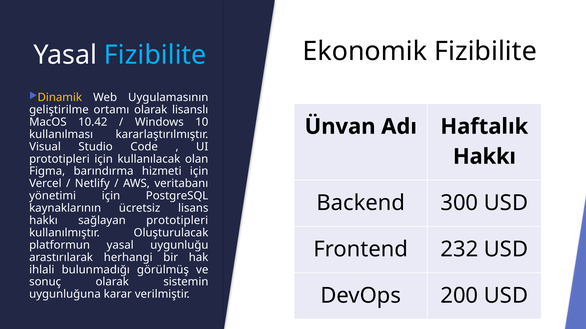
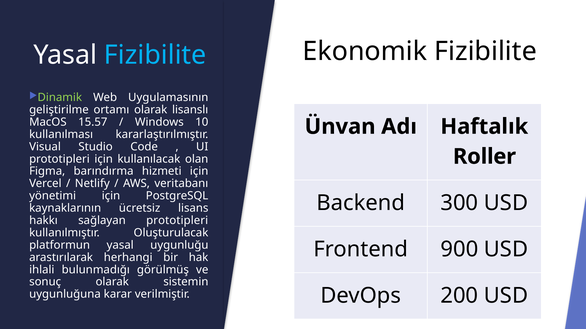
Dinamik colour: yellow -> light green
10.42: 10.42 -> 15.57
Hakkı at (484, 157): Hakkı -> Roller
232: 232 -> 900
